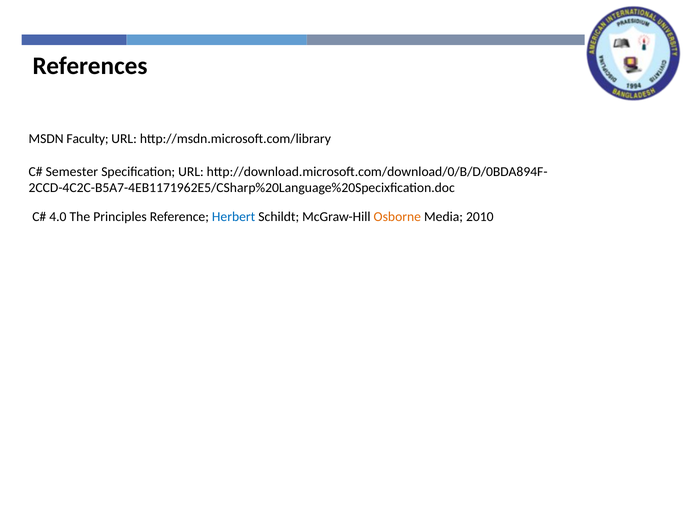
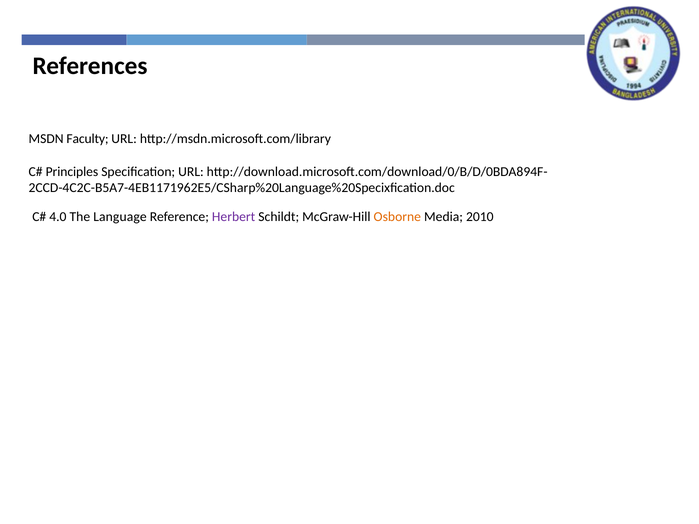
Semester: Semester -> Principles
Principles: Principles -> Language
Herbert colour: blue -> purple
